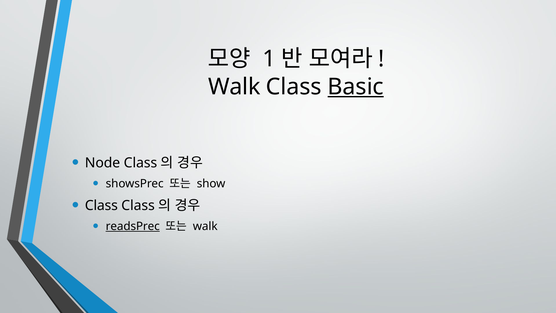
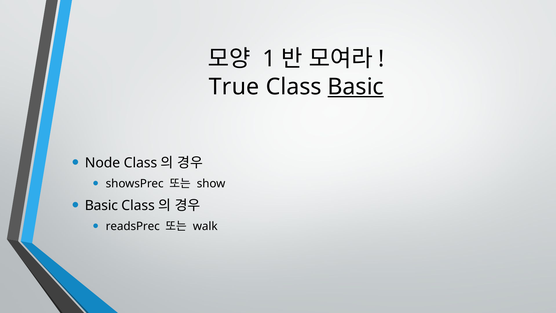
Walk at (234, 87): Walk -> True
Class at (101, 205): Class -> Basic
readsPrec underline: present -> none
